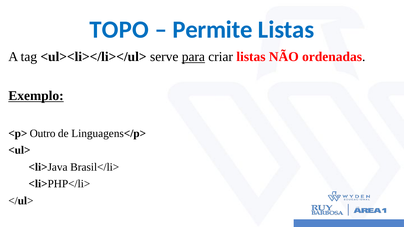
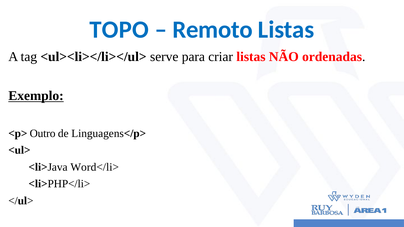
Permite: Permite -> Remoto
para underline: present -> none
Brasil</li>: Brasil</li> -> Word</li>
